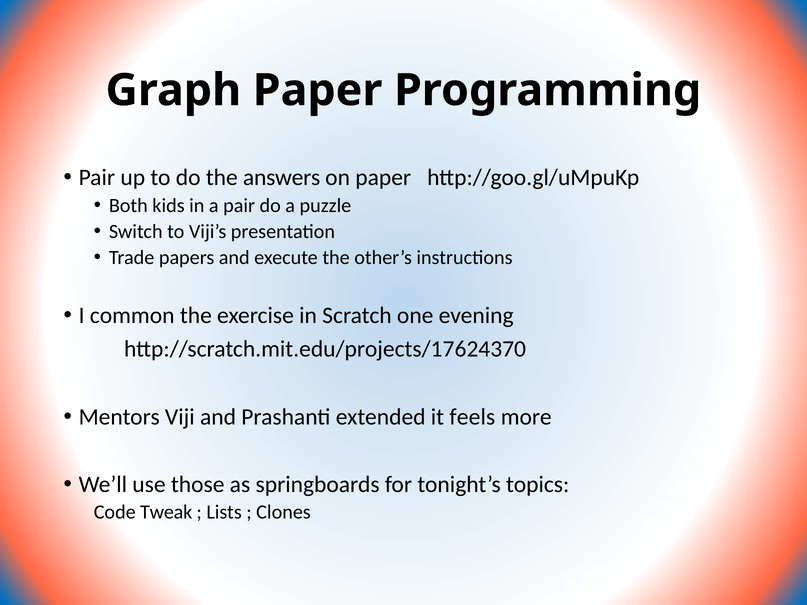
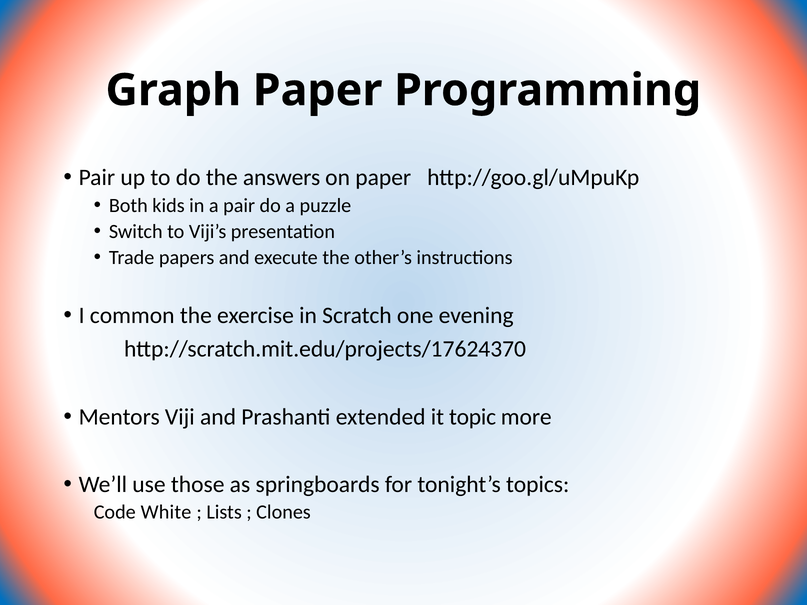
feels: feels -> topic
Tweak: Tweak -> White
